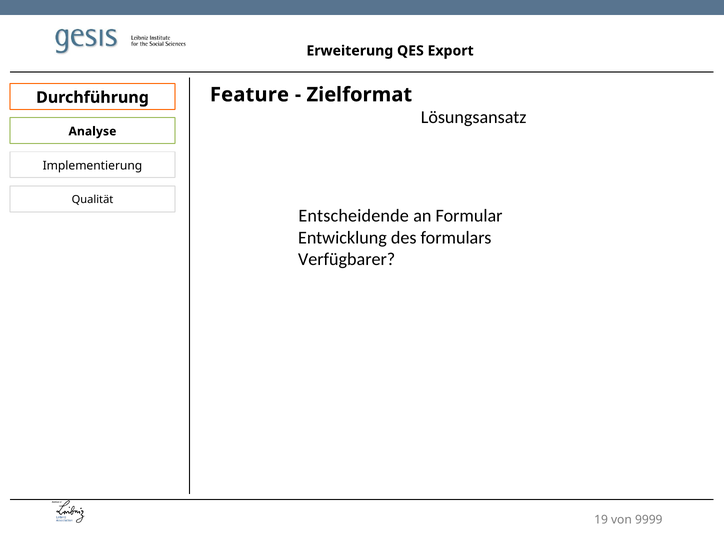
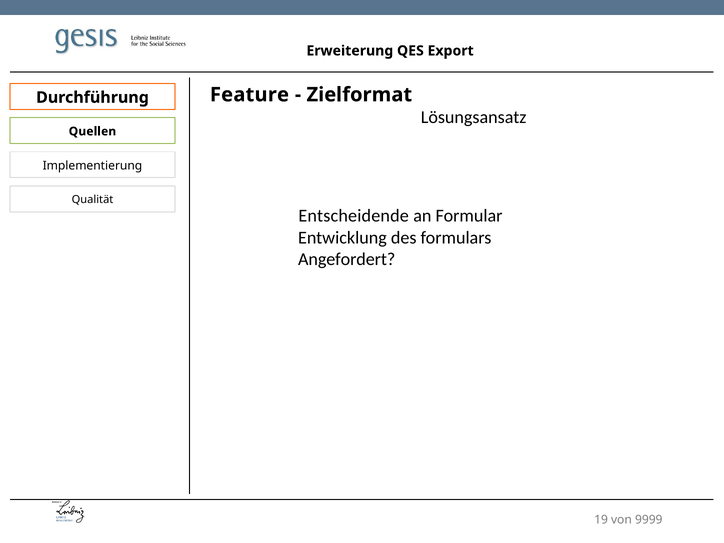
Analyse: Analyse -> Quellen
Verfügbarer: Verfügbarer -> Angefordert
